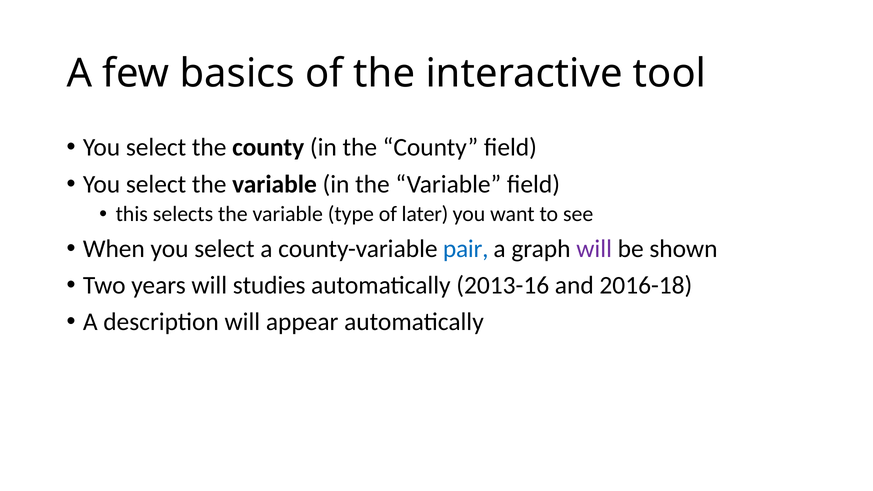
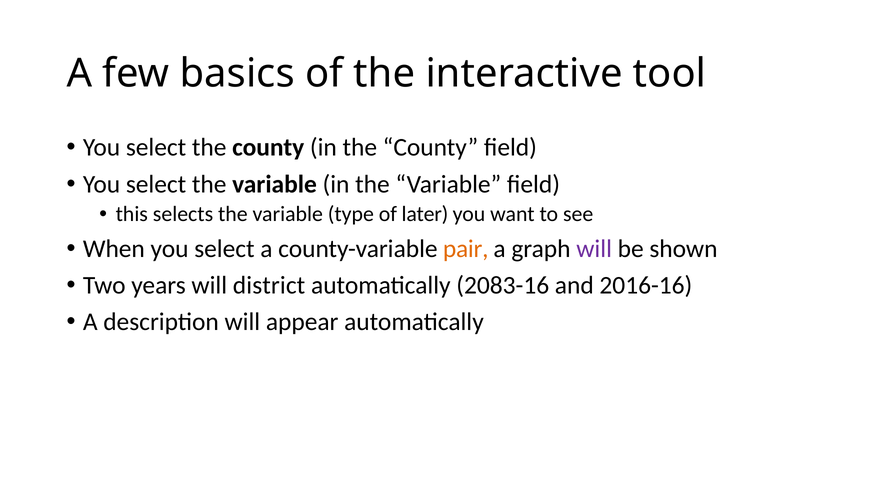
pair colour: blue -> orange
studies: studies -> district
2013-16: 2013-16 -> 2083-16
2016-18: 2016-18 -> 2016-16
